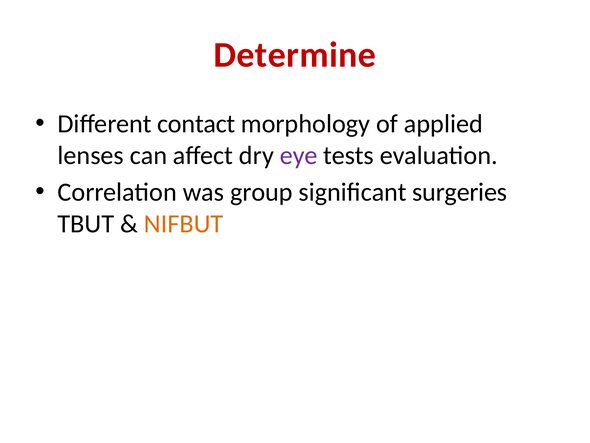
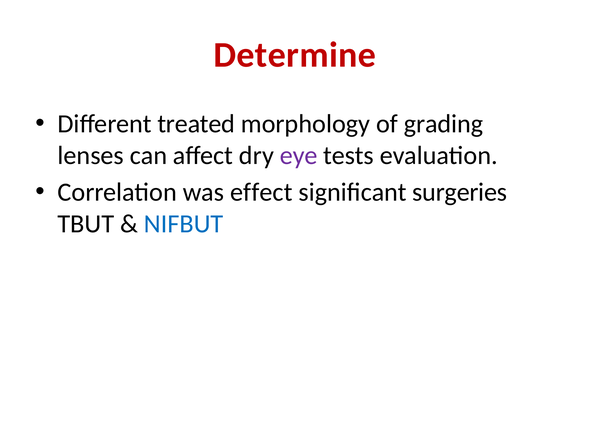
contact: contact -> treated
applied: applied -> grading
group: group -> effect
NIFBUT colour: orange -> blue
